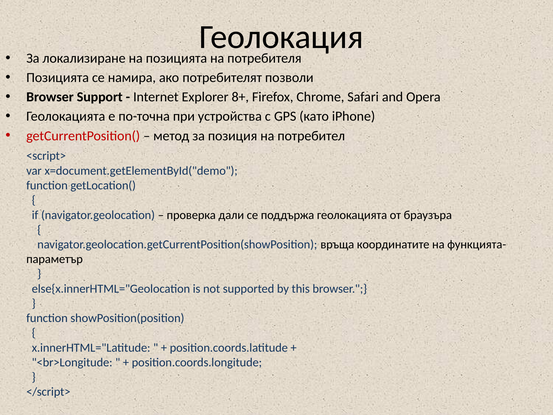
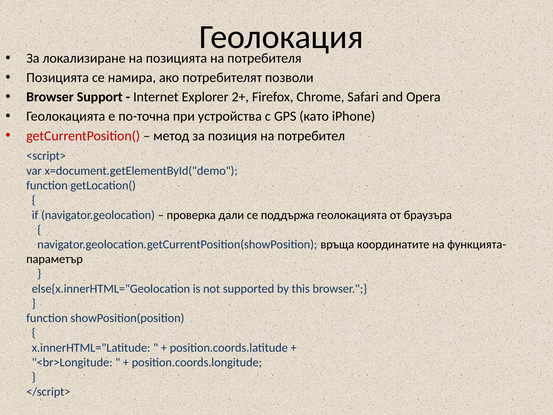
8+: 8+ -> 2+
